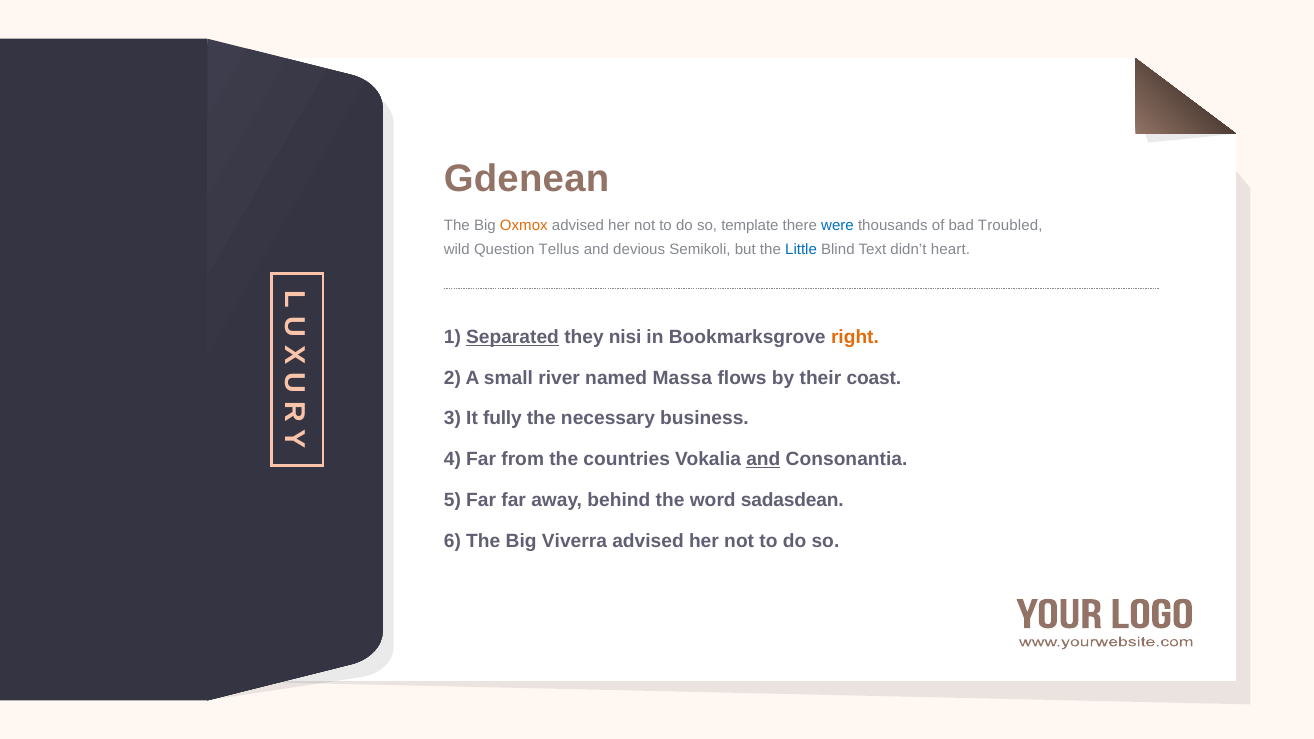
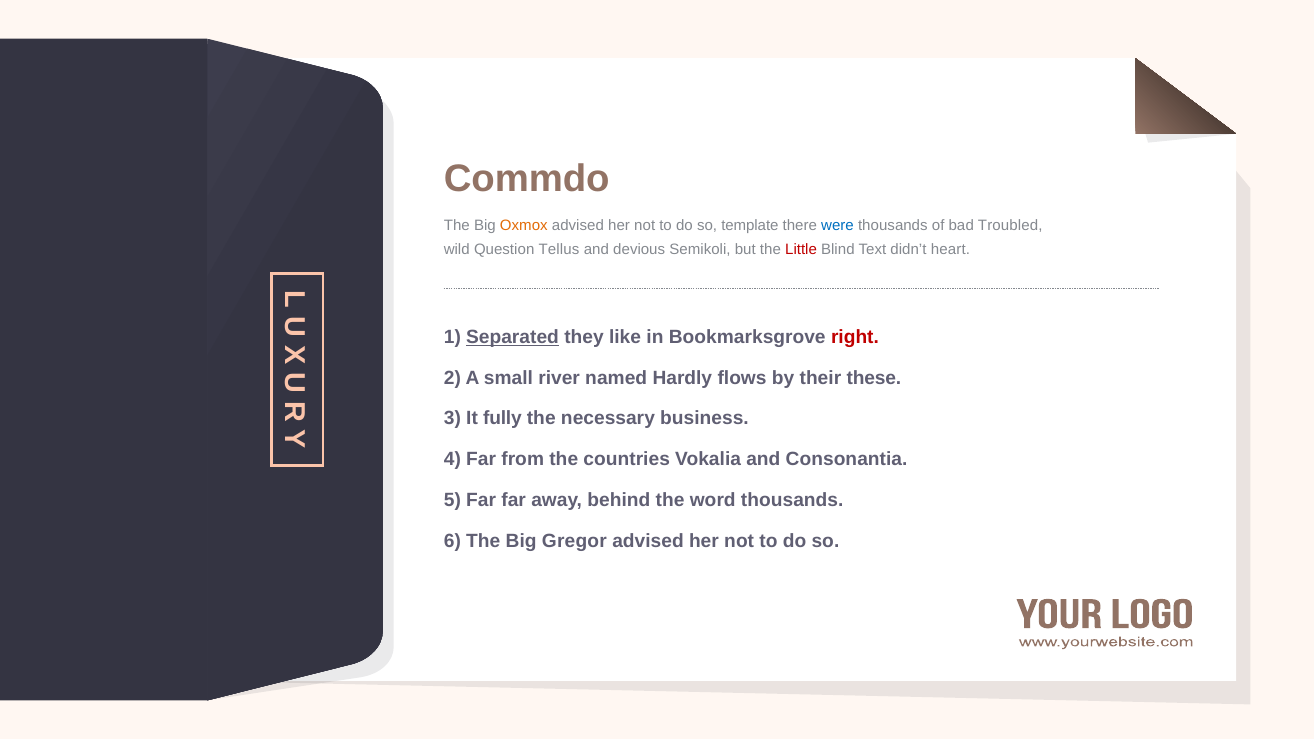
Gdenean: Gdenean -> Commdo
Little colour: blue -> red
nisi: nisi -> like
right colour: orange -> red
Massa: Massa -> Hardly
coast: coast -> these
and at (763, 459) underline: present -> none
word sadasdean: sadasdean -> thousands
Viverra: Viverra -> Gregor
